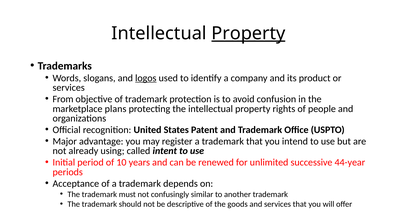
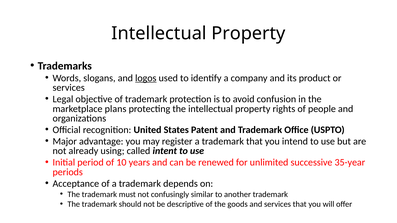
Property at (248, 33) underline: present -> none
From: From -> Legal
44-year: 44-year -> 35-year
